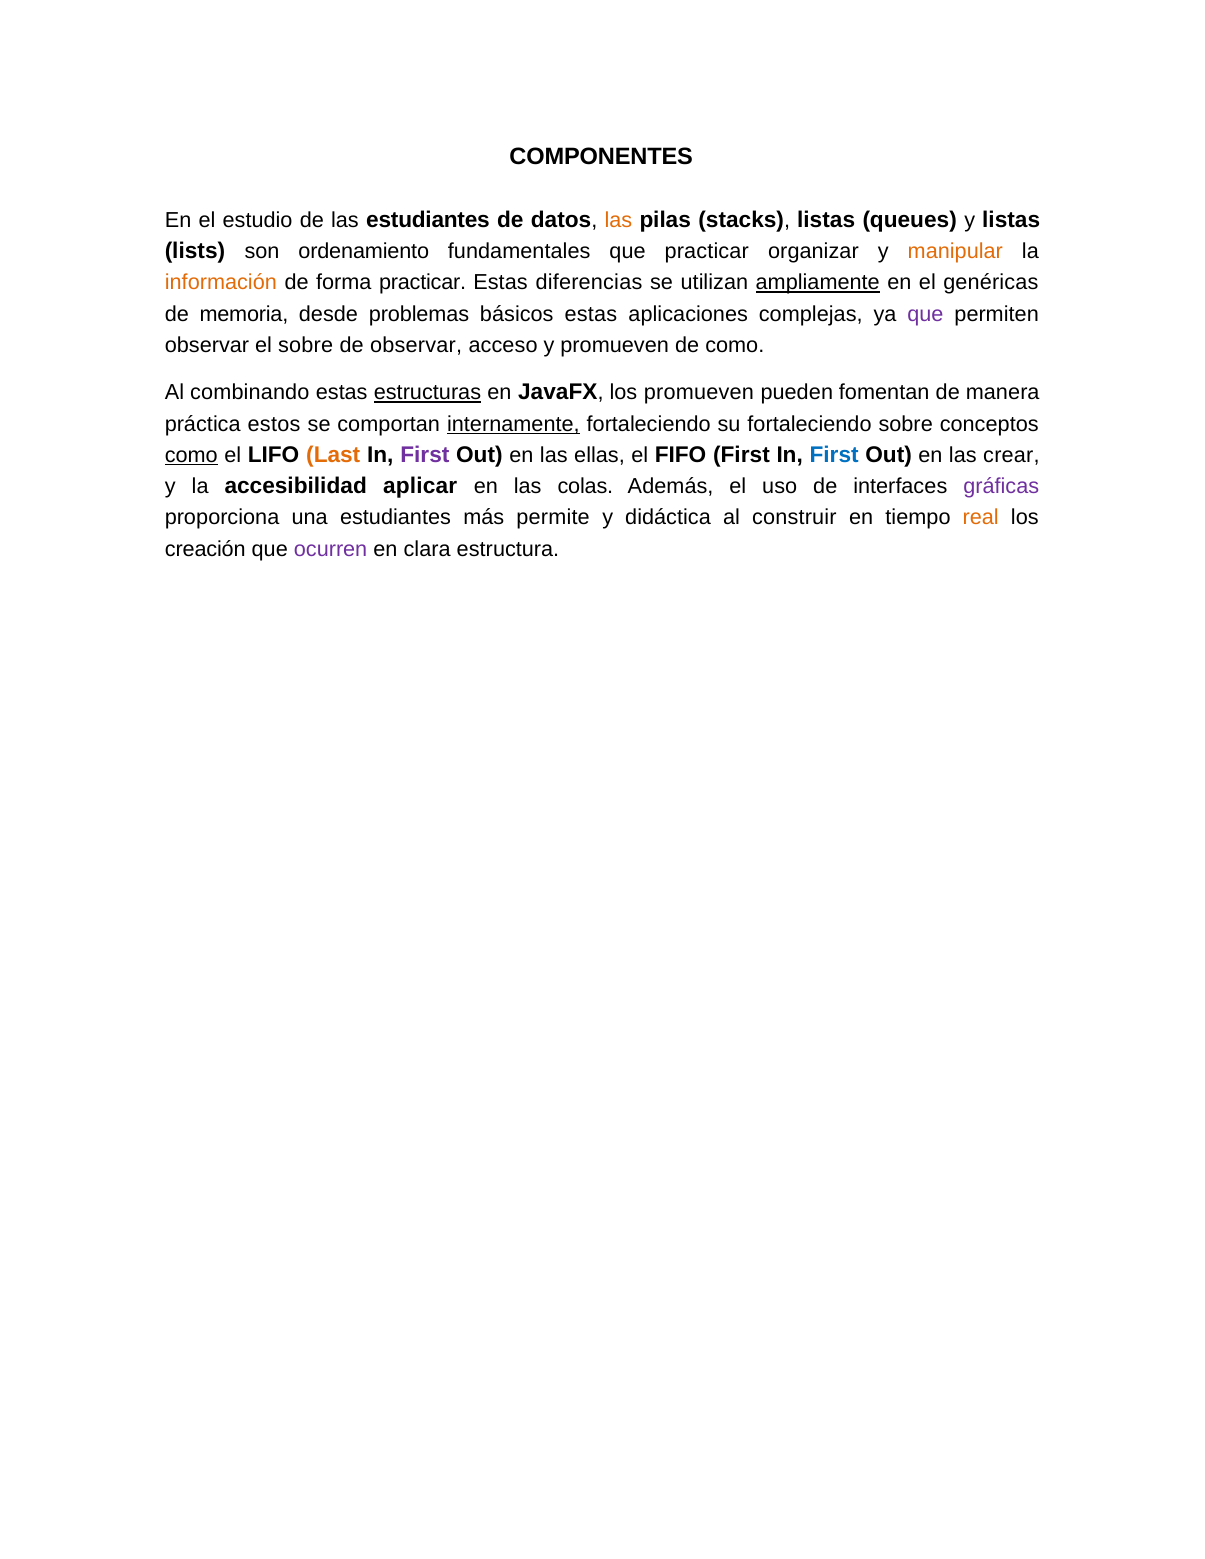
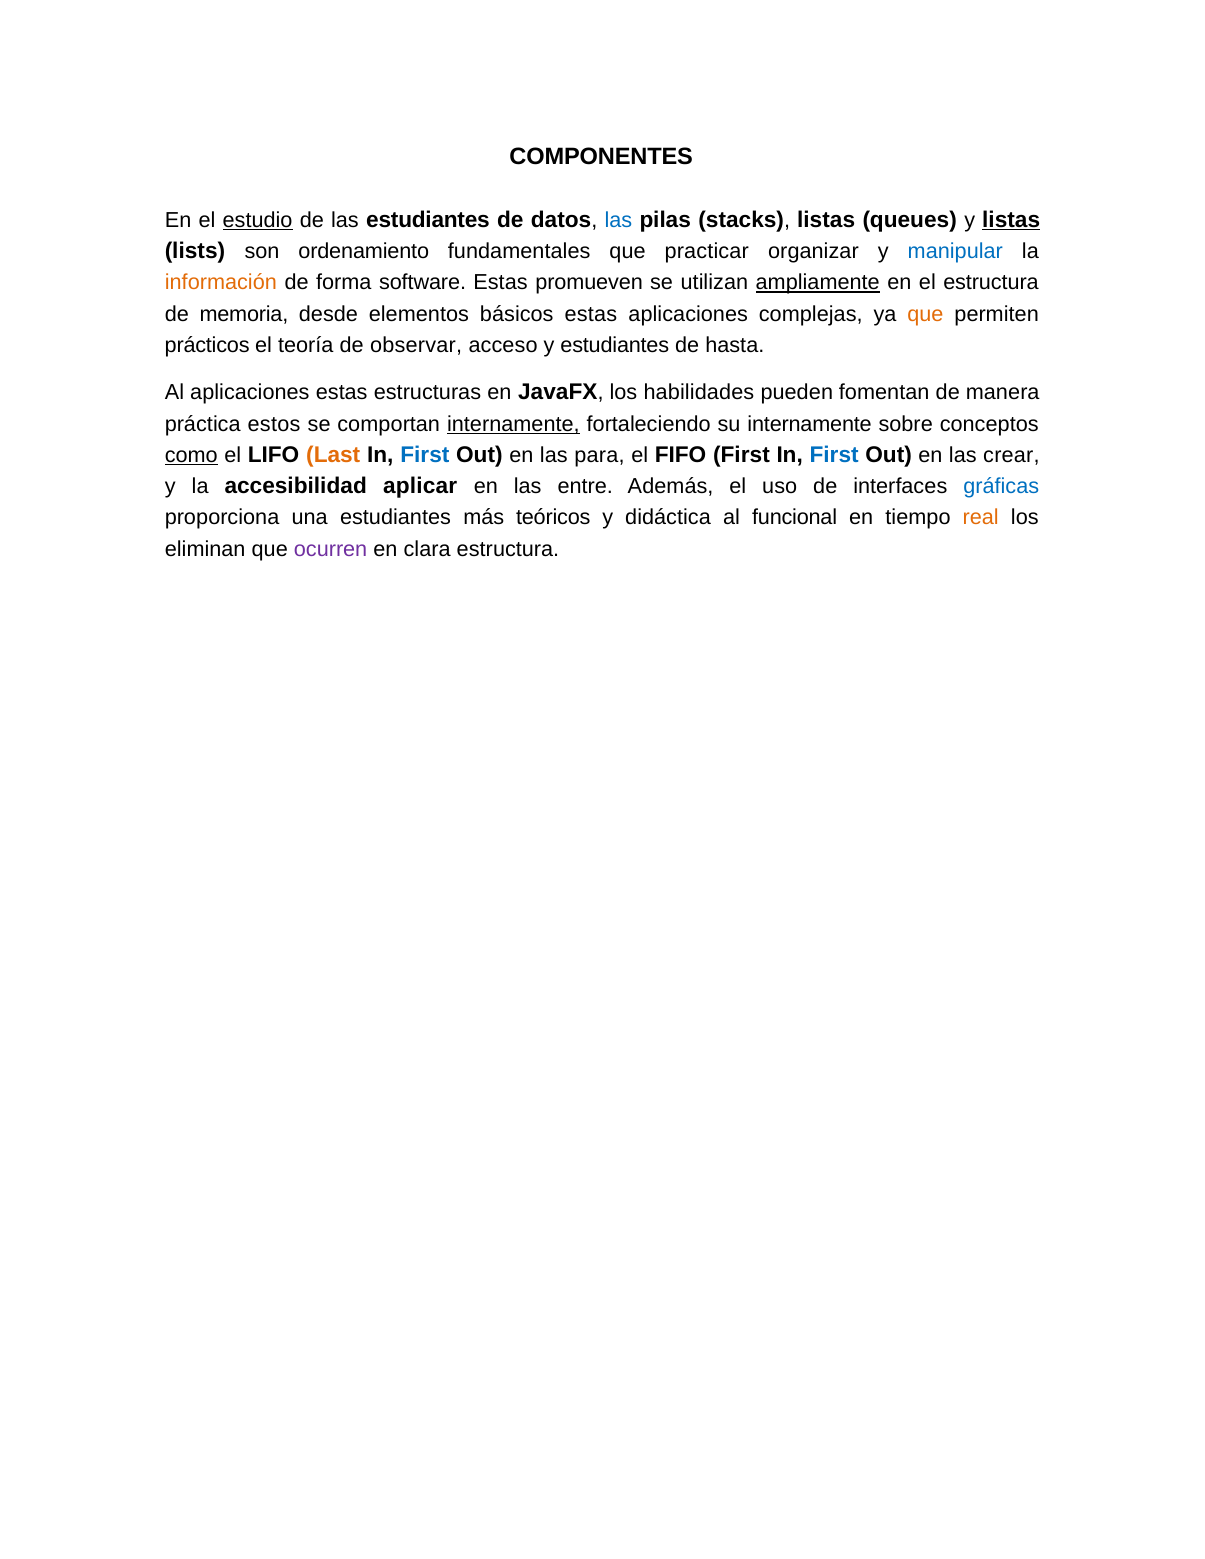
estudio underline: none -> present
las at (618, 220) colour: orange -> blue
listas at (1011, 220) underline: none -> present
manipular colour: orange -> blue
forma practicar: practicar -> software
diferencias: diferencias -> promueven
el genéricas: genéricas -> estructura
problemas: problemas -> elementos
que at (925, 314) colour: purple -> orange
observar at (207, 345): observar -> prácticos
el sobre: sobre -> teoría
y promueven: promueven -> estudiantes
de como: como -> hasta
Al combinando: combinando -> aplicaciones
estructuras underline: present -> none
los promueven: promueven -> habilidades
su fortaleciendo: fortaleciendo -> internamente
First at (425, 455) colour: purple -> blue
ellas: ellas -> para
colas: colas -> entre
gráficas colour: purple -> blue
permite: permite -> teóricos
construir: construir -> funcional
creación: creación -> eliminan
